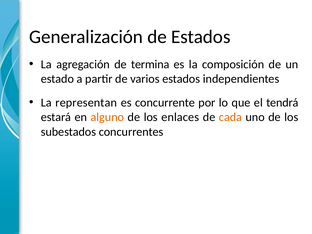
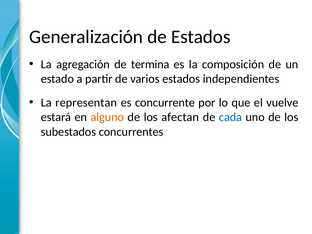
tendrá: tendrá -> vuelve
enlaces: enlaces -> afectan
cada colour: orange -> blue
